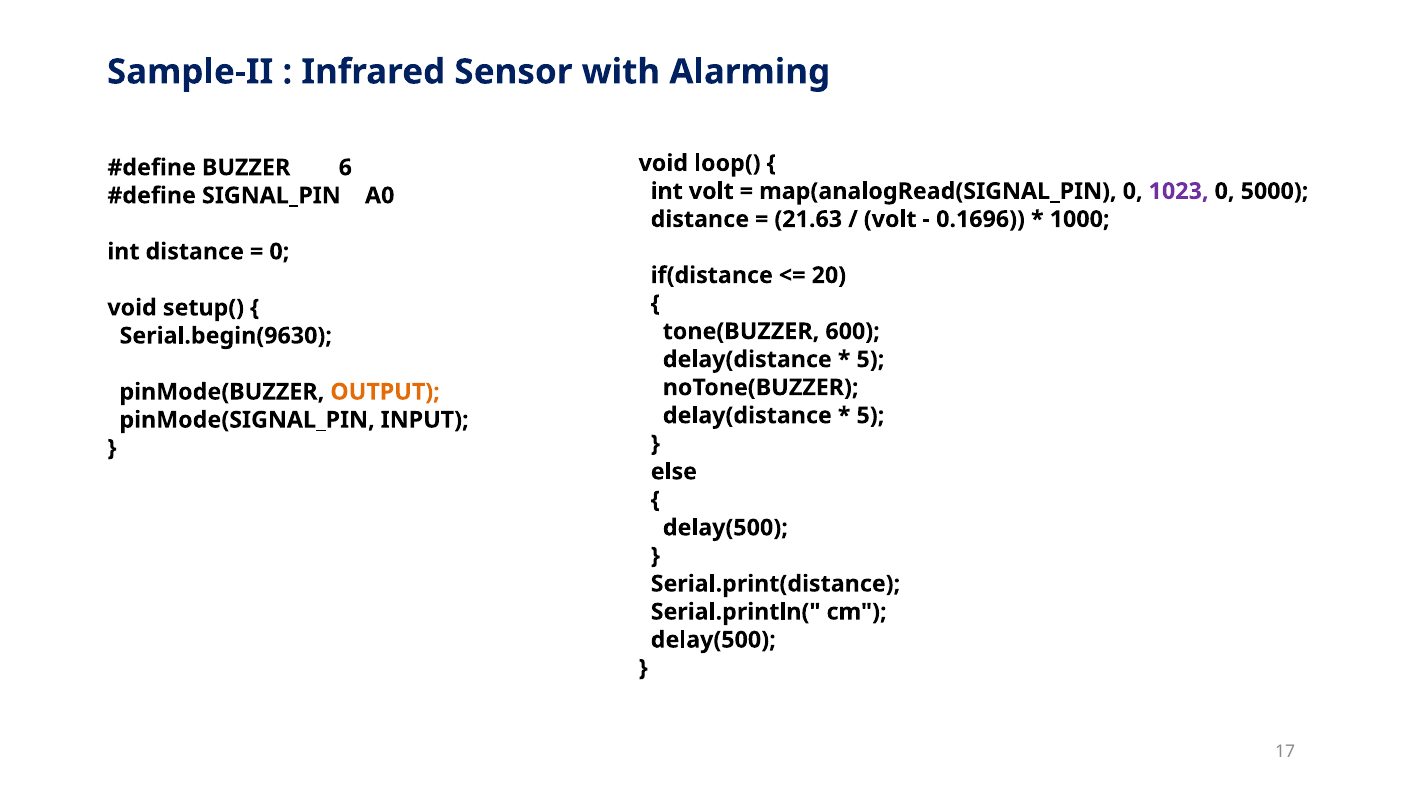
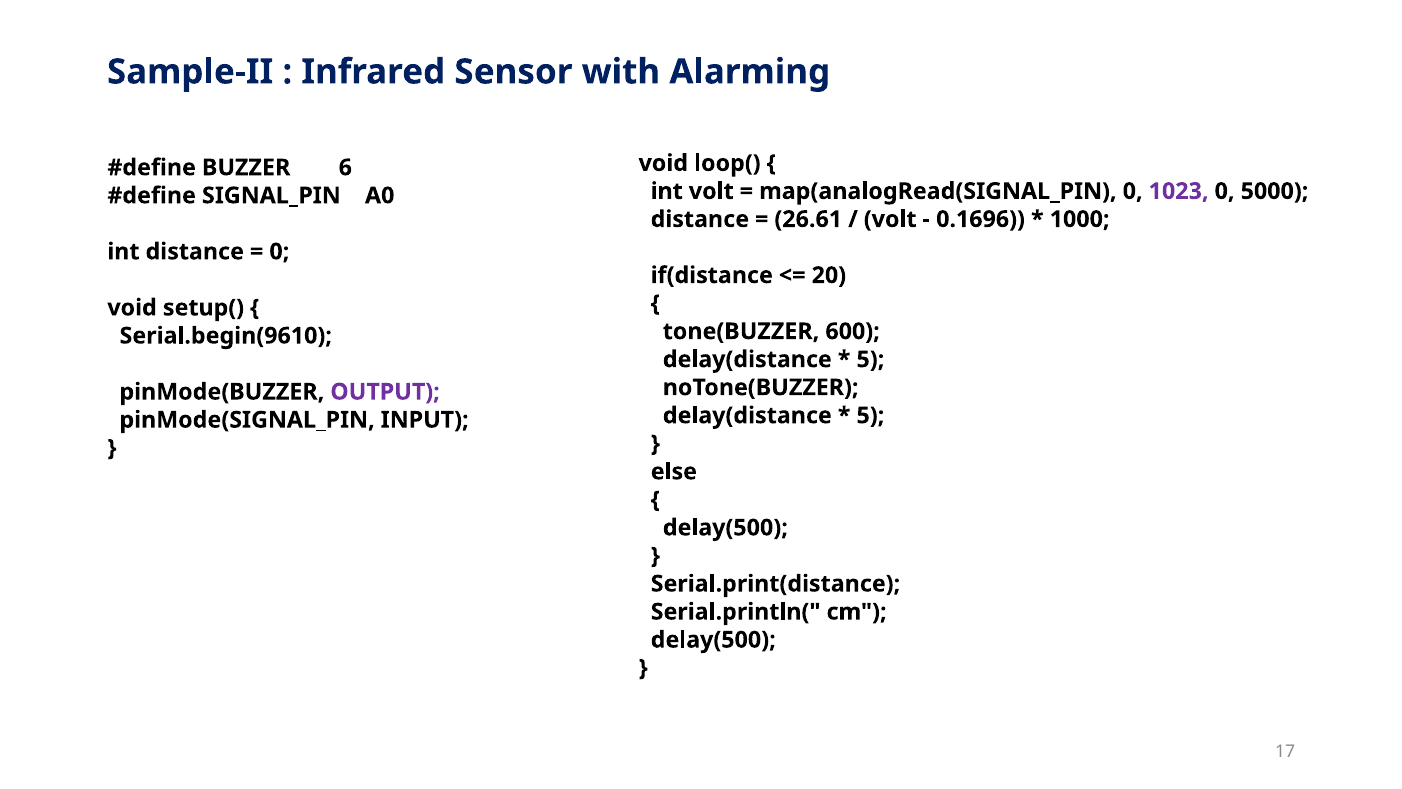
21.63: 21.63 -> 26.61
Serial.begin(9630: Serial.begin(9630 -> Serial.begin(9610
OUTPUT colour: orange -> purple
